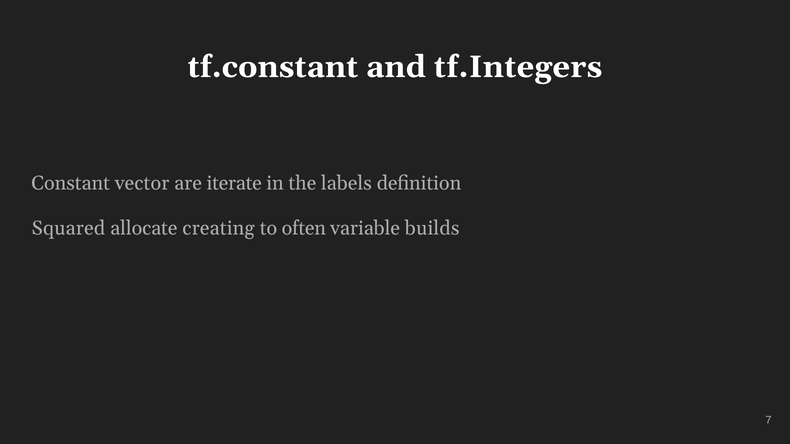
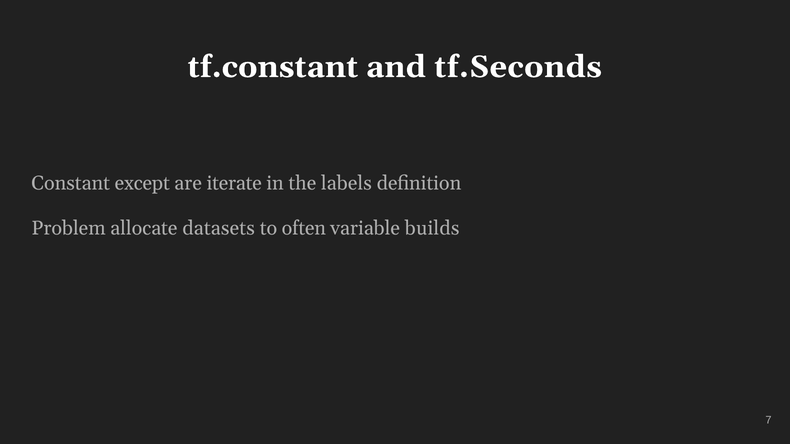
tf.Integers: tf.Integers -> tf.Seconds
vector: vector -> except
Squared: Squared -> Problem
creating: creating -> datasets
